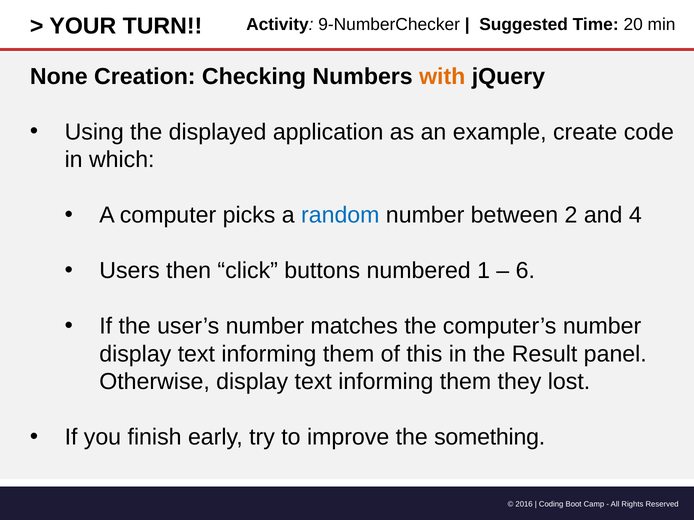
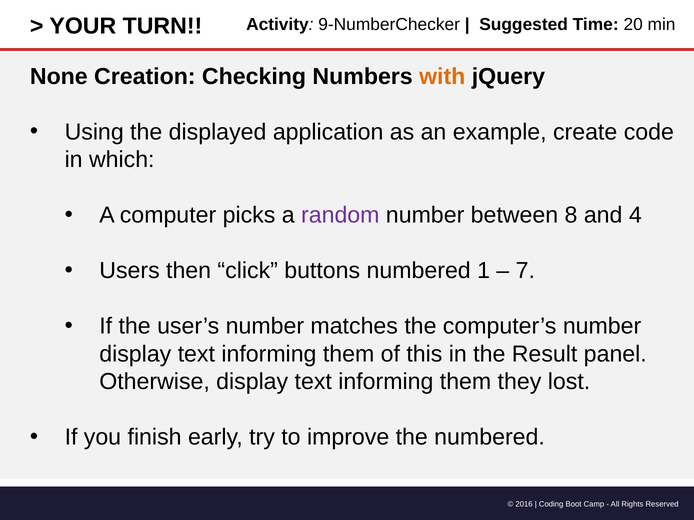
random colour: blue -> purple
2: 2 -> 8
6: 6 -> 7
the something: something -> numbered
